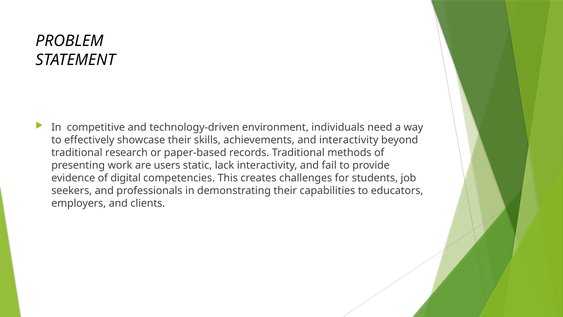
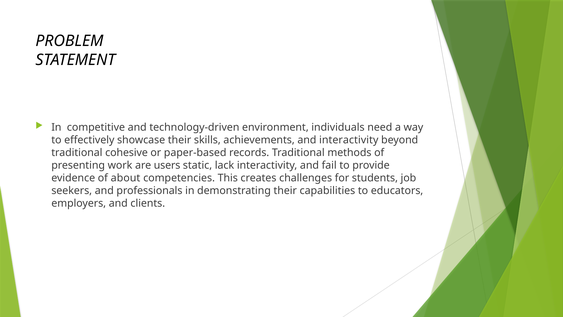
research: research -> cohesive
digital: digital -> about
